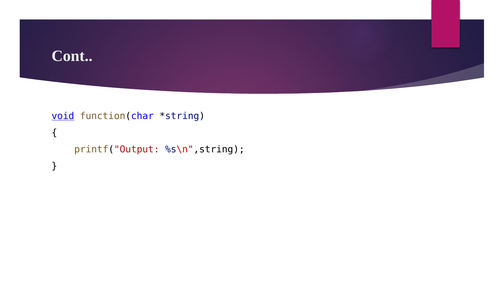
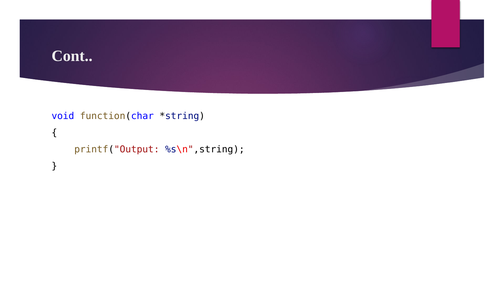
void underline: present -> none
